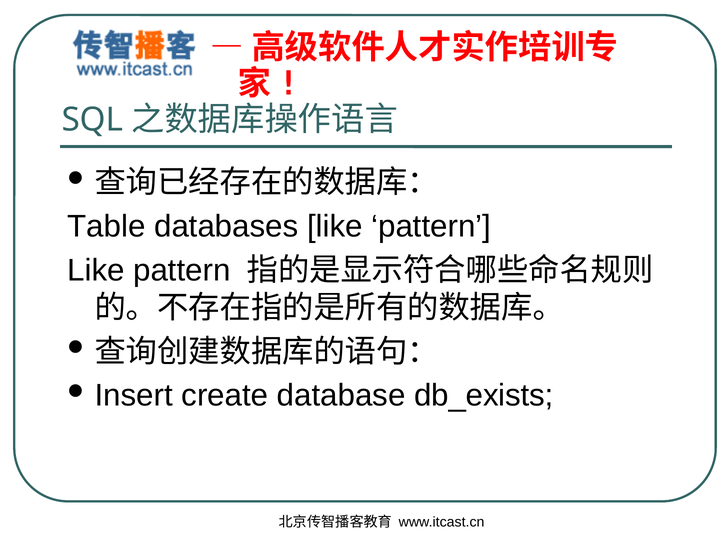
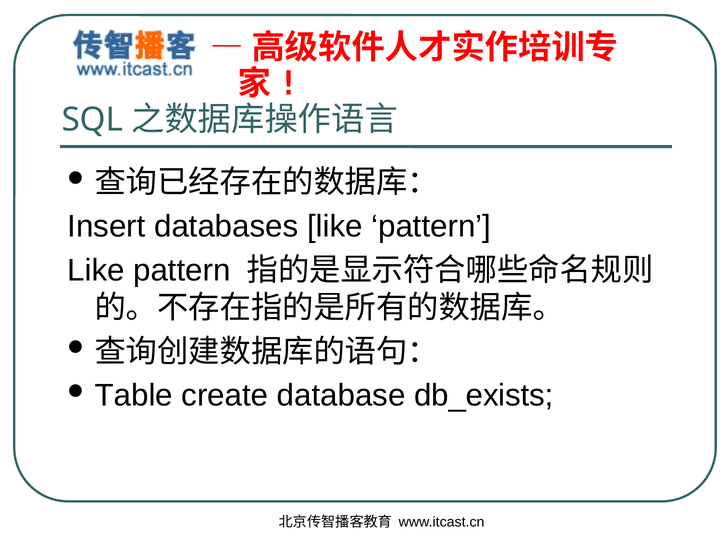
Table: Table -> Insert
Insert: Insert -> Table
